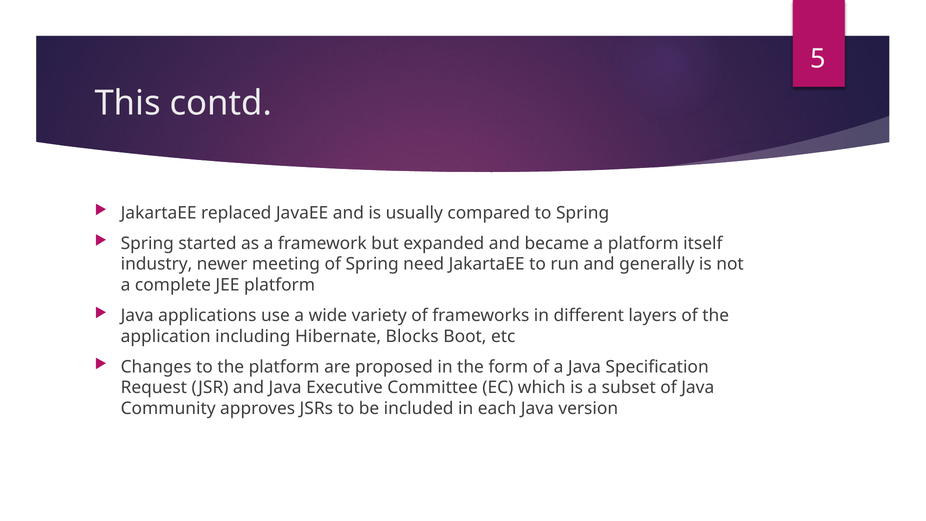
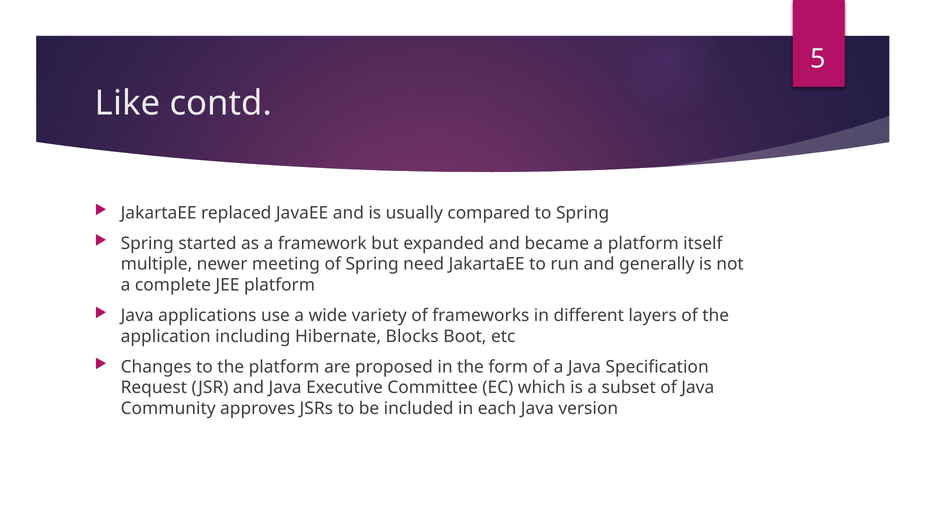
This: This -> Like
industry: industry -> multiple
